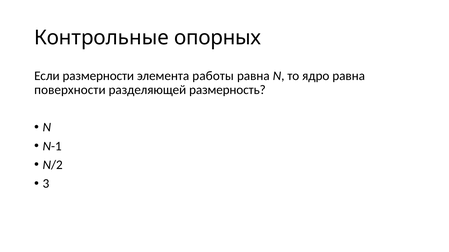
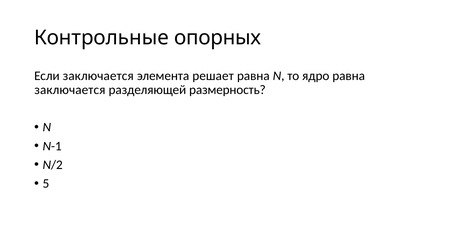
Если размерности: размерности -> заключается
работы: работы -> решает
поверхности at (70, 90): поверхности -> заключается
3: 3 -> 5
